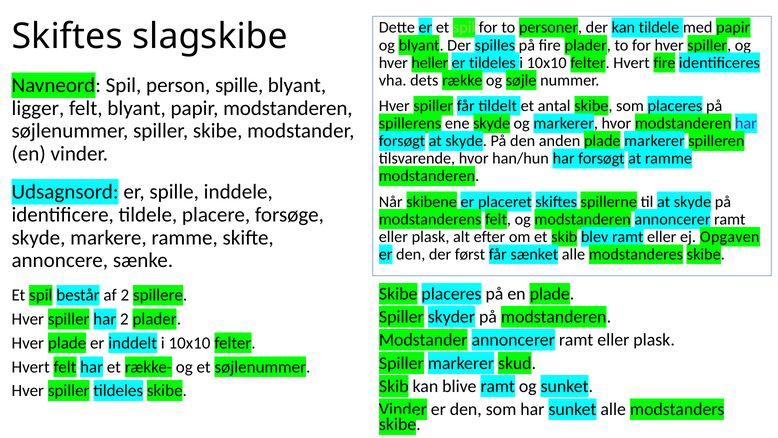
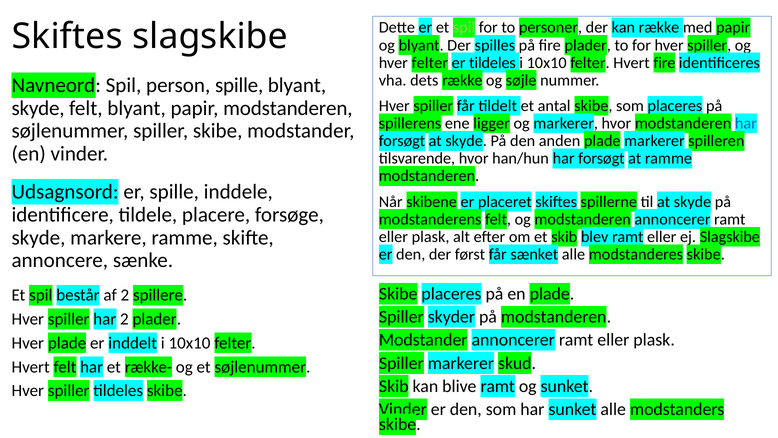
kan tildele: tildele -> række
hver heller: heller -> felter
ligger at (38, 108): ligger -> skyde
skyde at (492, 123): skyde -> ligger
har at (746, 123) colour: purple -> blue
Opgaven at (730, 237): Opgaven -> Slagskibe
